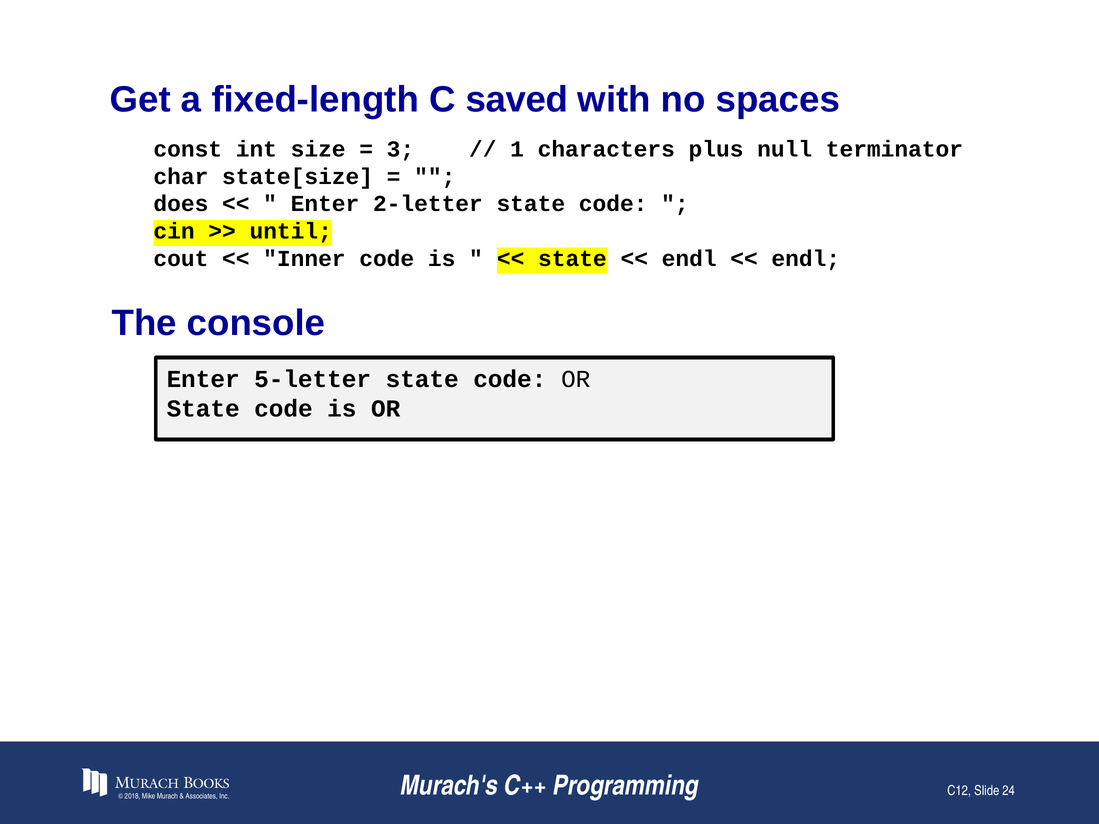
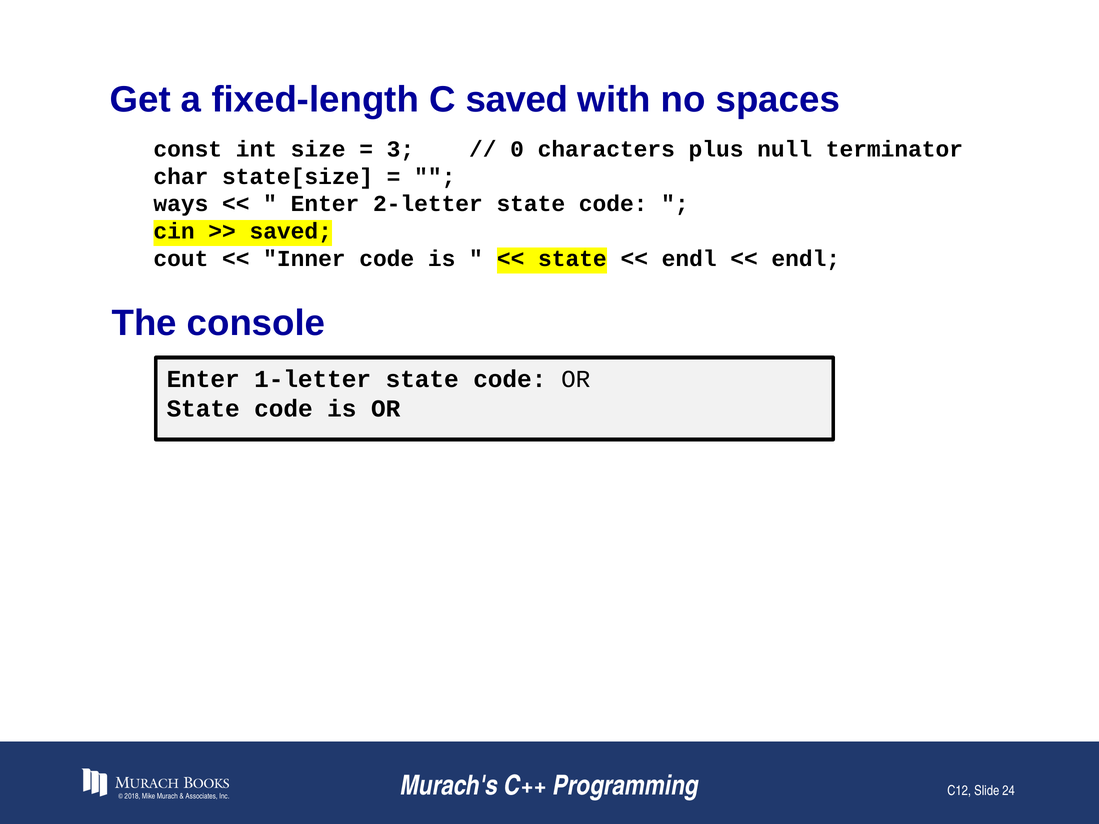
1: 1 -> 0
does: does -> ways
until at (291, 231): until -> saved
5-letter: 5-letter -> 1-letter
